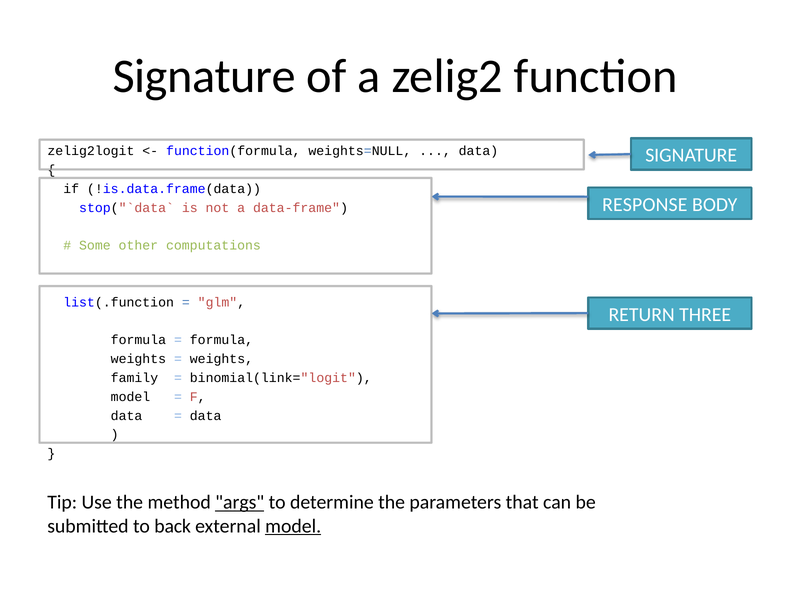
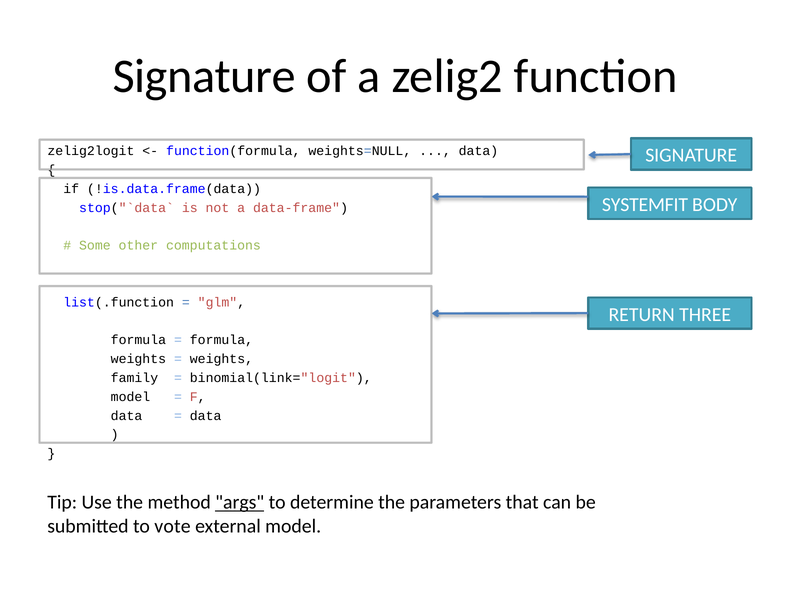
RESPONSE: RESPONSE -> SYSTEMFIT
back: back -> vote
model at (293, 526) underline: present -> none
